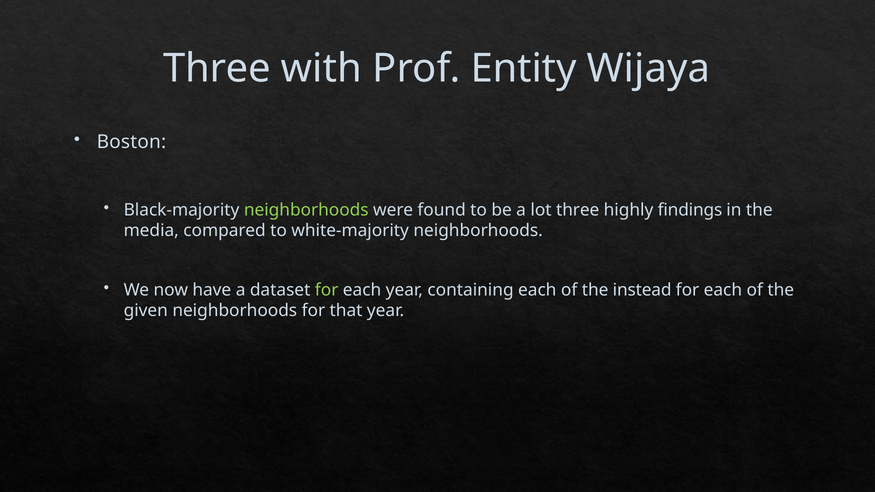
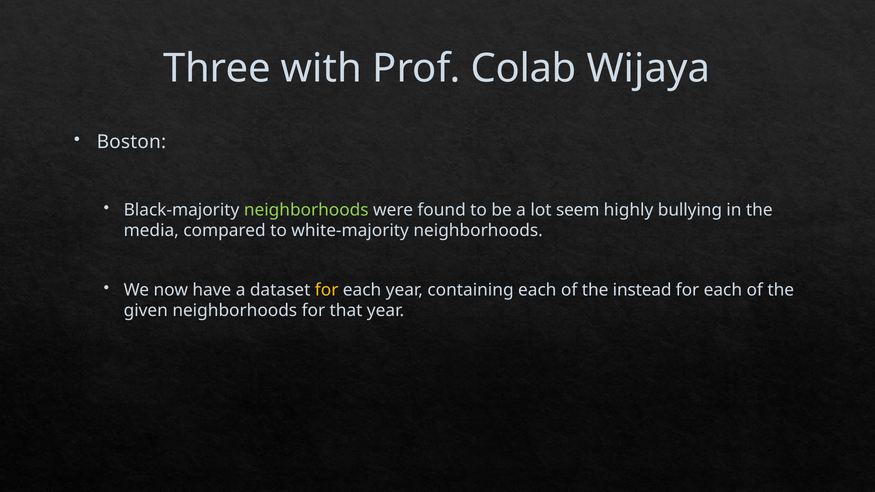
Entity: Entity -> Colab
lot three: three -> seem
findings: findings -> bullying
for at (327, 290) colour: light green -> yellow
